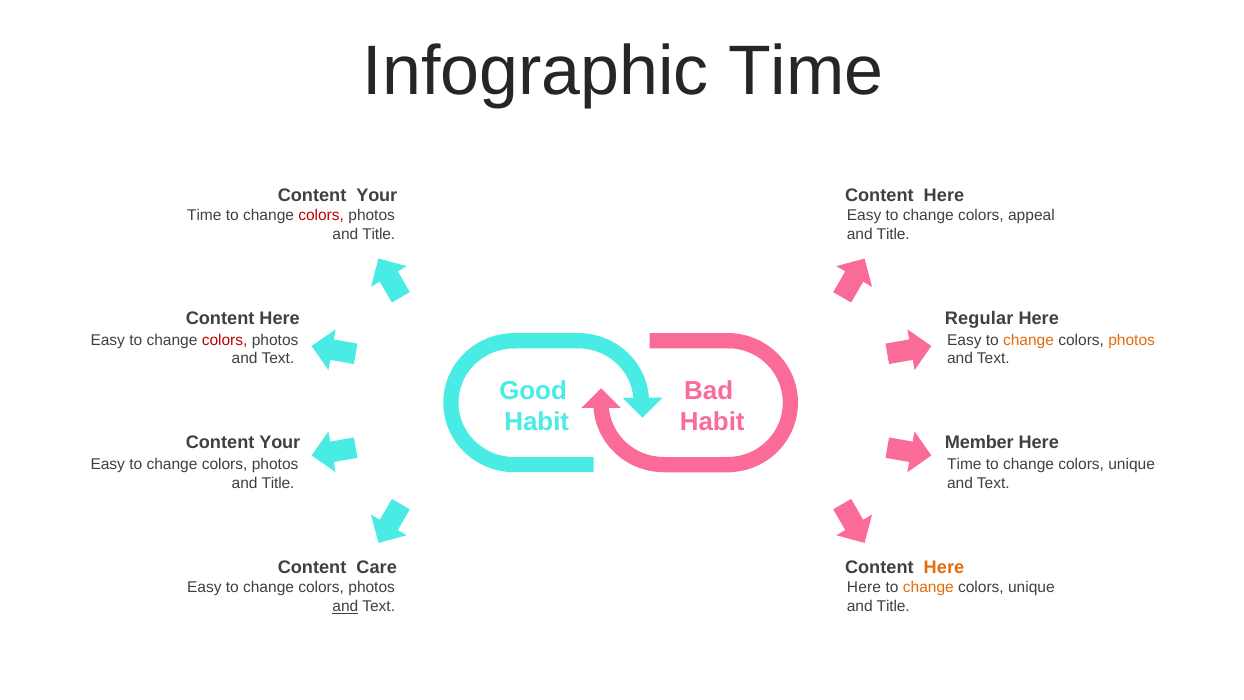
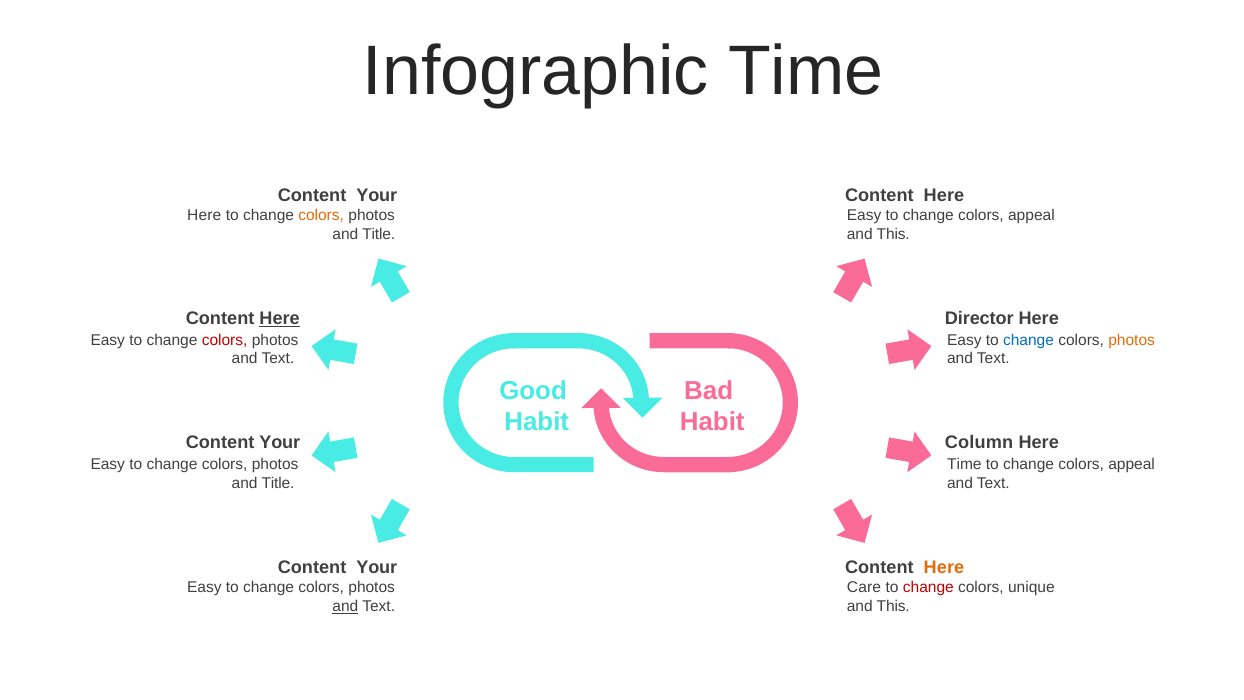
Time at (204, 215): Time -> Here
colors at (321, 215) colour: red -> orange
Title at (893, 234): Title -> This
Here at (280, 318) underline: none -> present
Regular: Regular -> Director
change at (1029, 340) colour: orange -> blue
Member: Member -> Column
unique at (1132, 465): unique -> appeal
Care at (377, 567): Care -> Your
Here at (864, 587): Here -> Care
change at (928, 587) colour: orange -> red
Title at (893, 606): Title -> This
